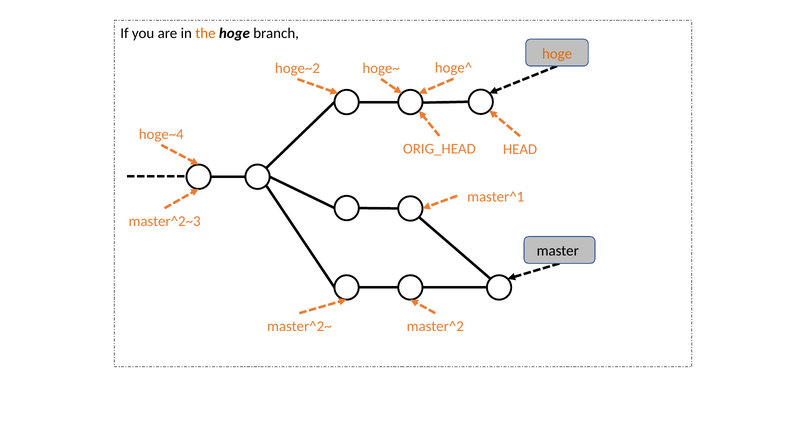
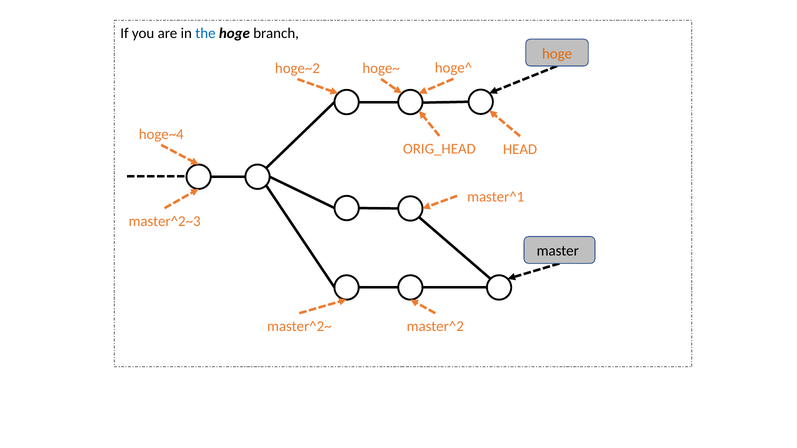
the colour: orange -> blue
